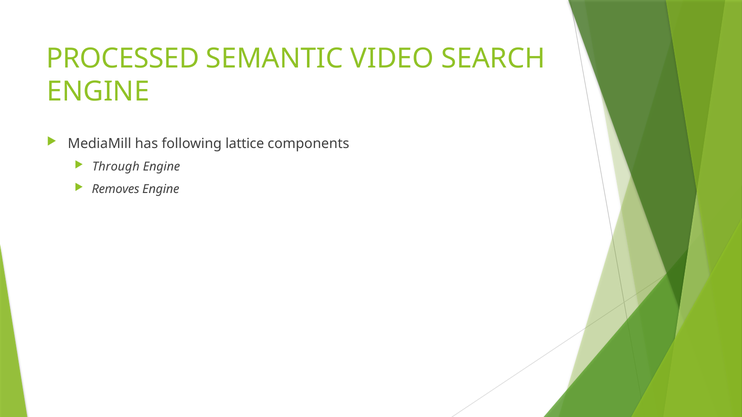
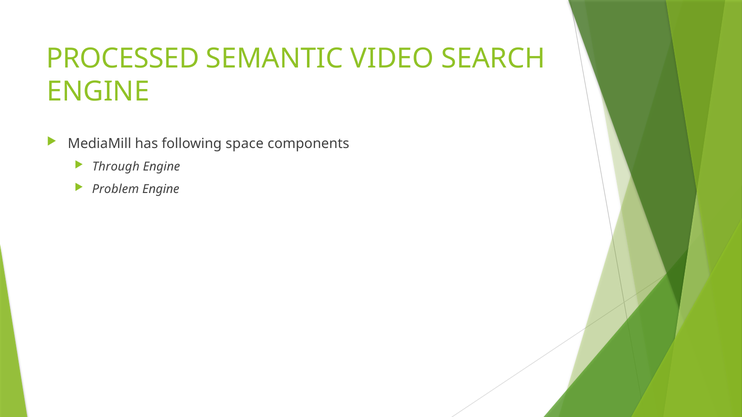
lattice: lattice -> space
Removes: Removes -> Problem
